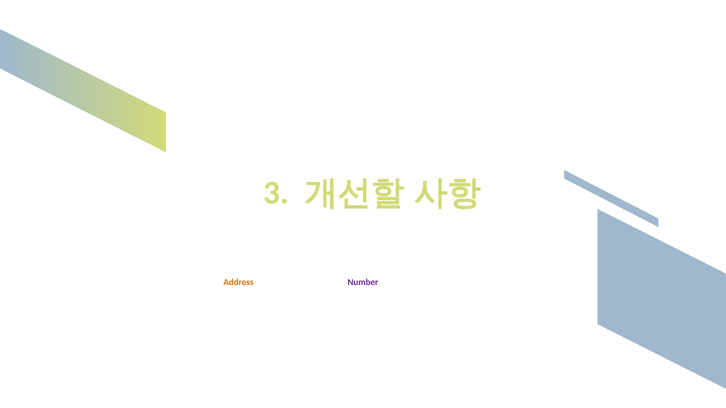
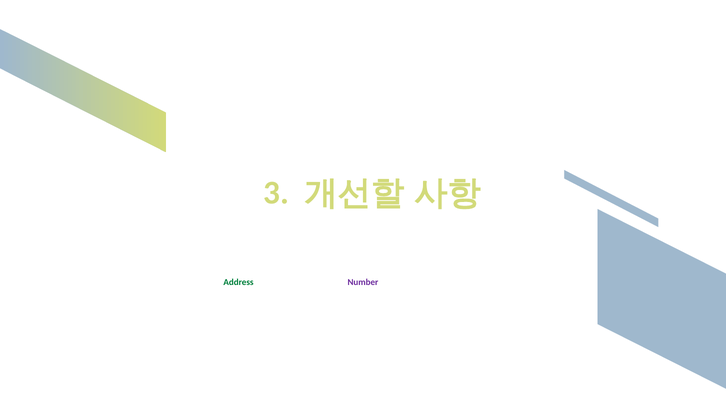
Address at (239, 283) colour: orange -> green
